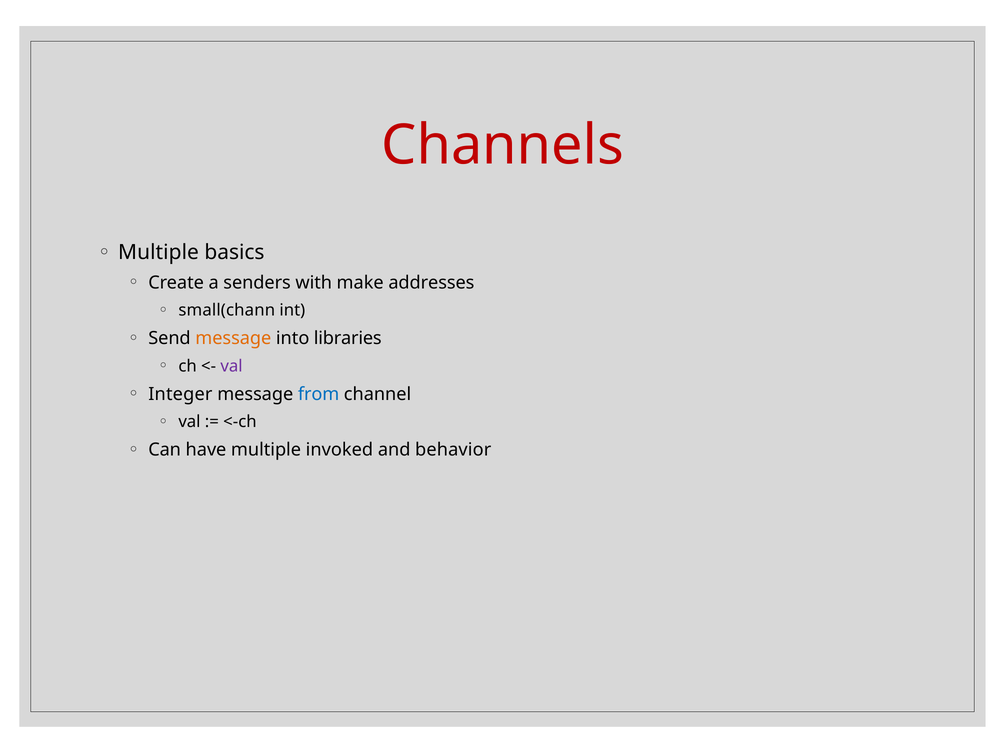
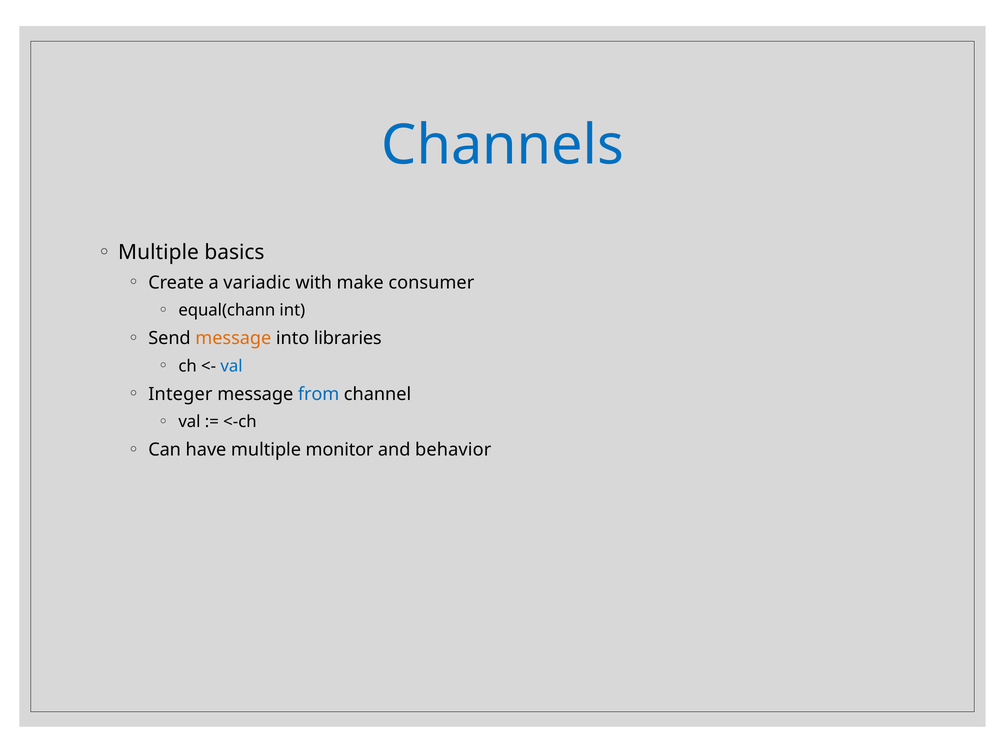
Channels colour: red -> blue
senders: senders -> variadic
addresses: addresses -> consumer
small(chann: small(chann -> equal(chann
val at (232, 367) colour: purple -> blue
invoked: invoked -> monitor
